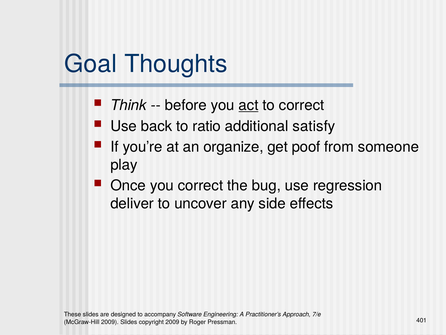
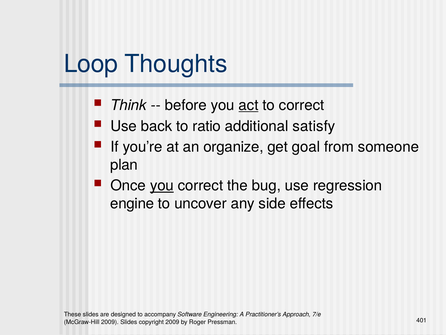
Goal: Goal -> Loop
poof: poof -> goal
play: play -> plan
you at (162, 185) underline: none -> present
deliver: deliver -> engine
